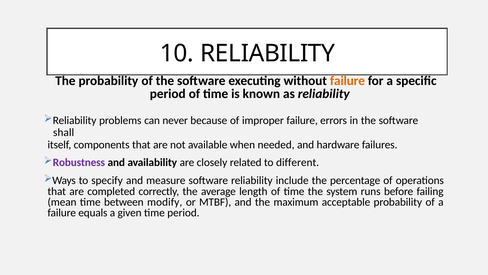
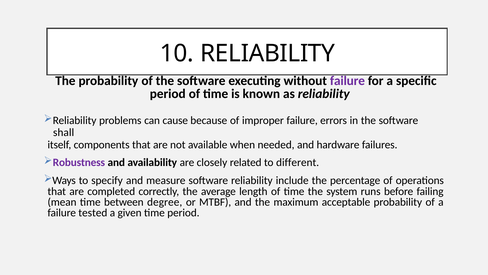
failure at (347, 81) colour: orange -> purple
never: never -> cause
modify: modify -> degree
equals: equals -> tested
